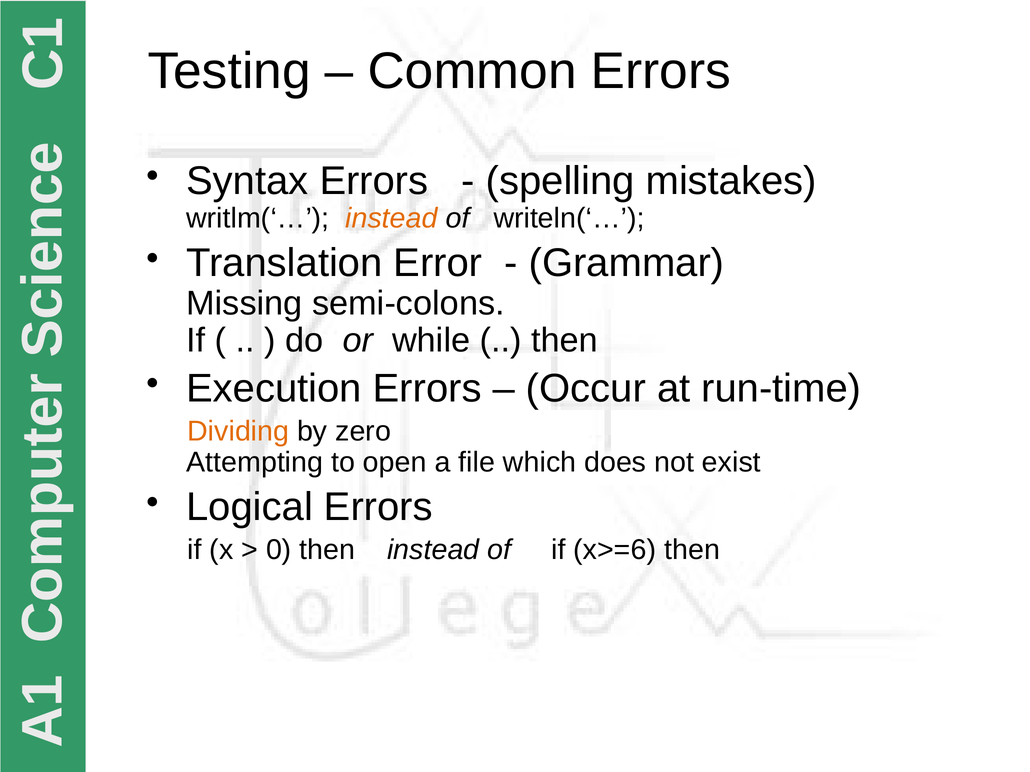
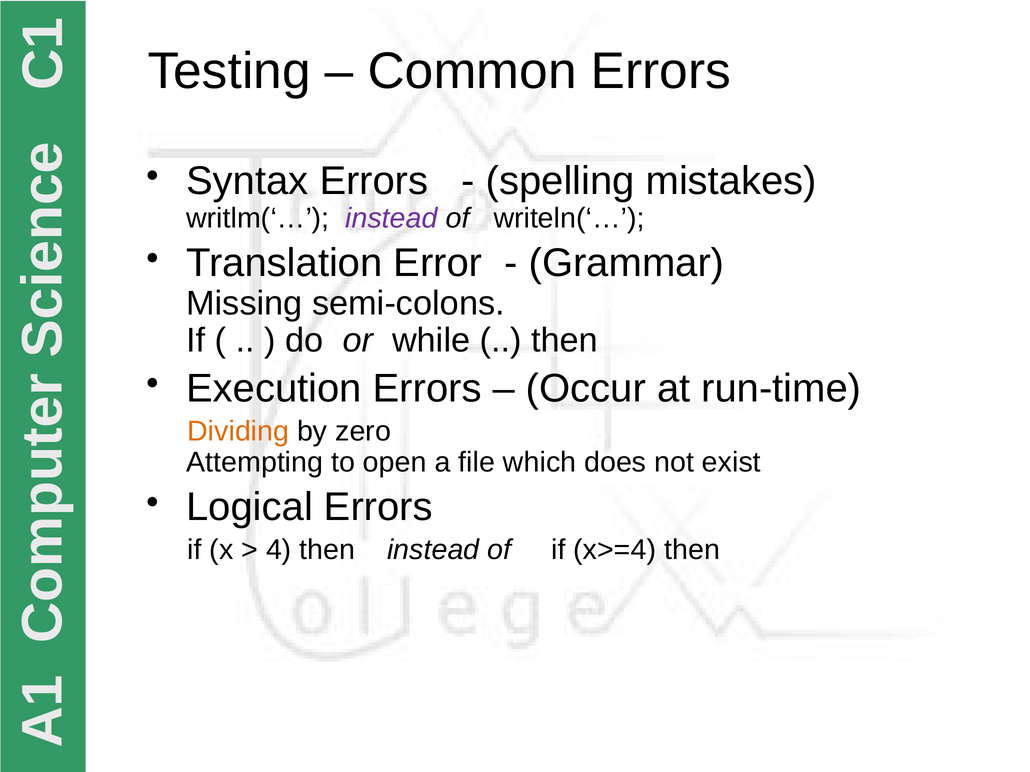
instead at (392, 218) colour: orange -> purple
0: 0 -> 4
x>=6: x>=6 -> x>=4
